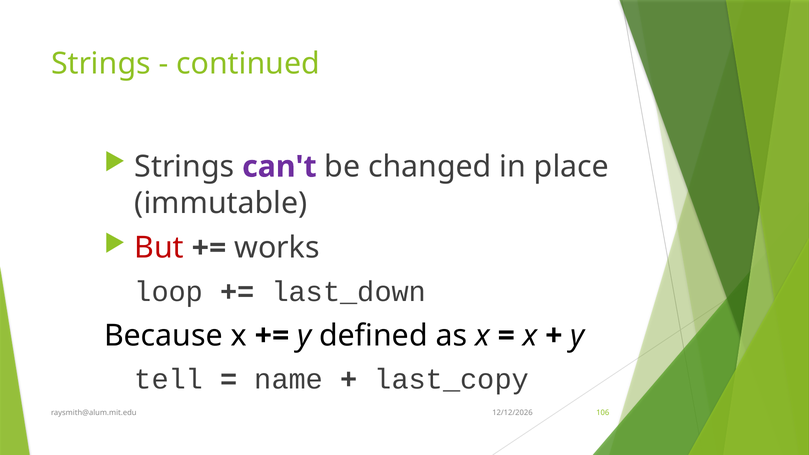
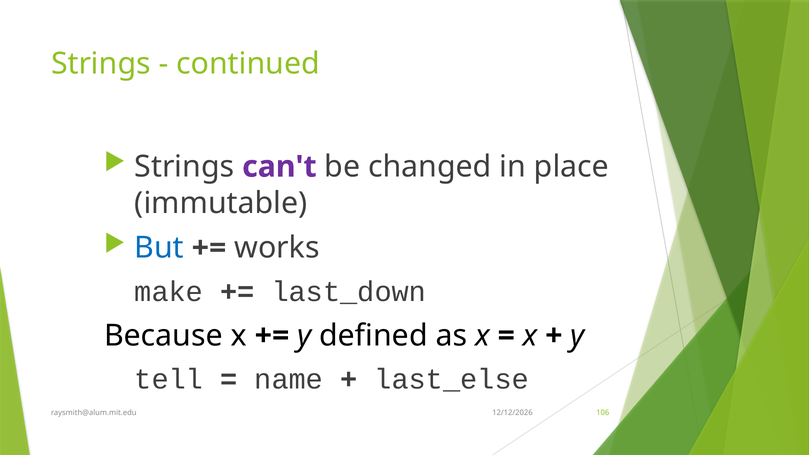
But colour: red -> blue
loop: loop -> make
last_copy: last_copy -> last_else
